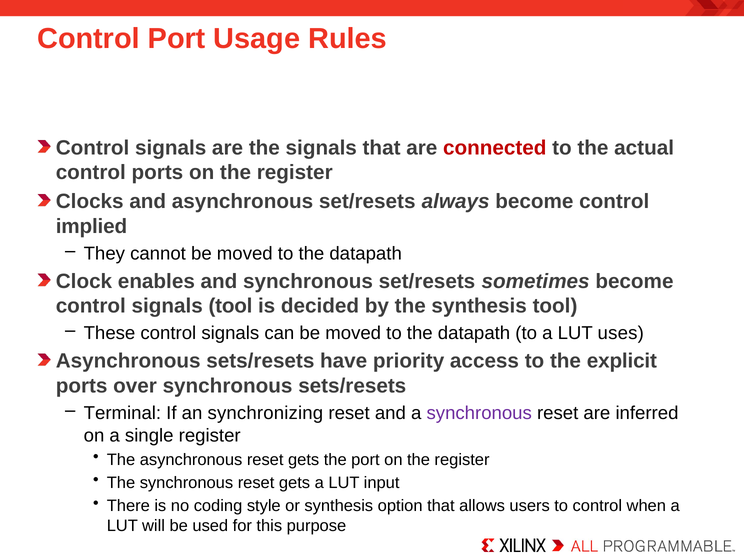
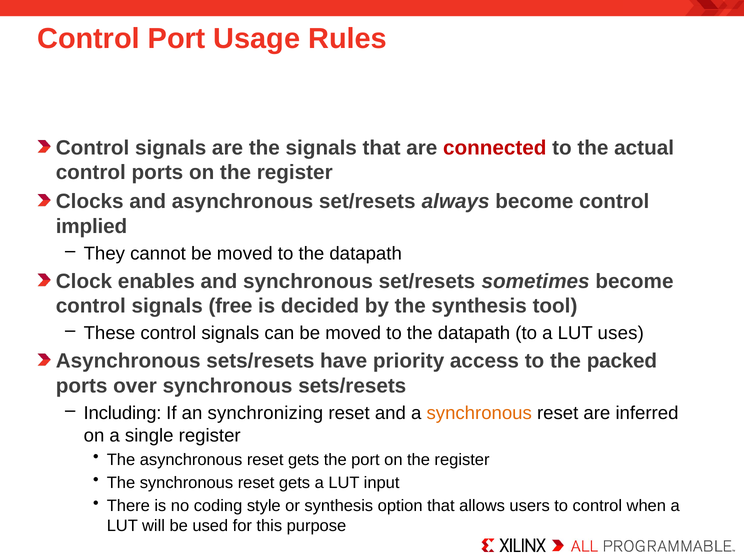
signals tool: tool -> free
explicit: explicit -> packed
Terminal: Terminal -> Including
synchronous at (479, 413) colour: purple -> orange
